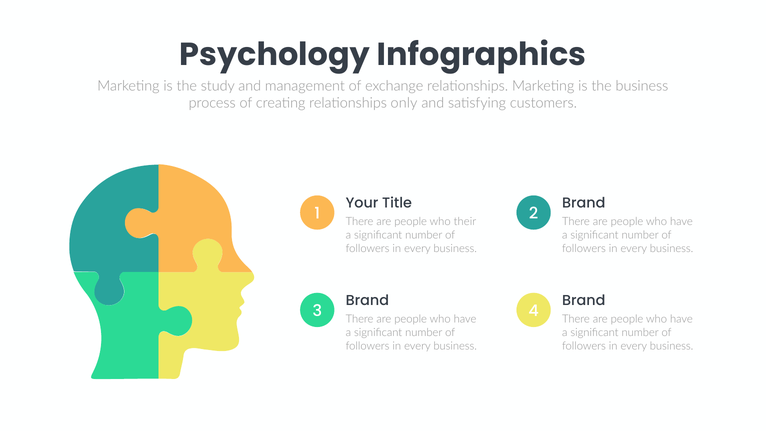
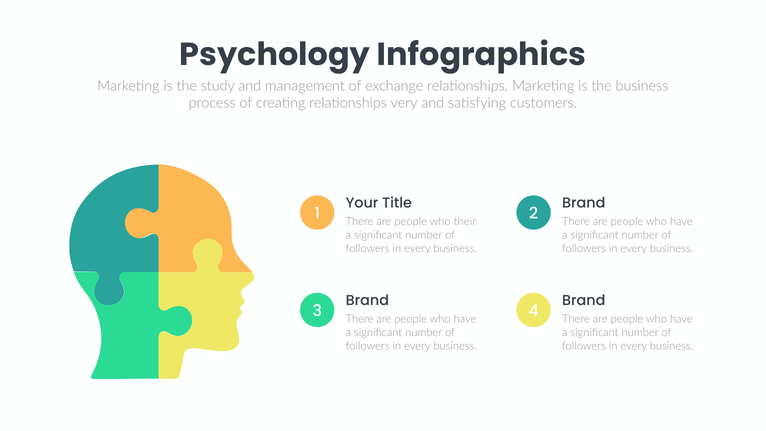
only: only -> very
